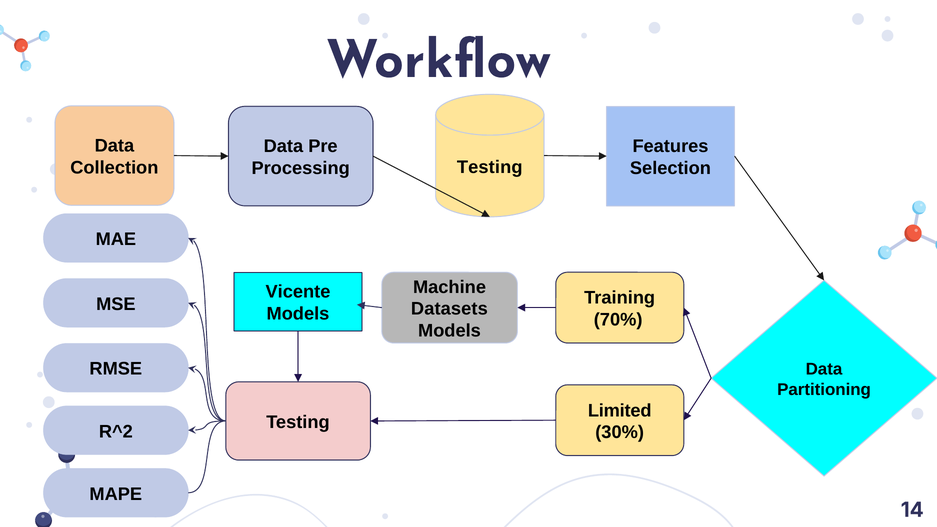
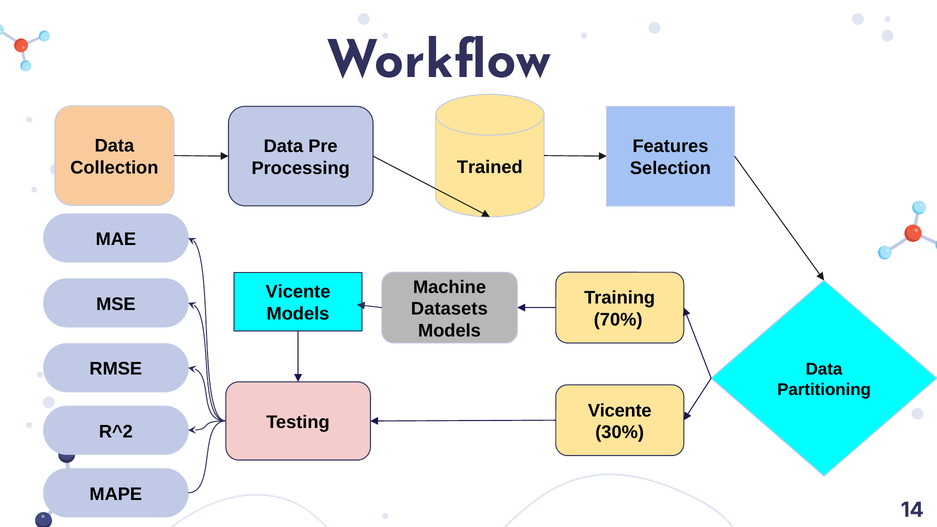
Testing at (490, 167): Testing -> Trained
Limited at (620, 411): Limited -> Vicente
